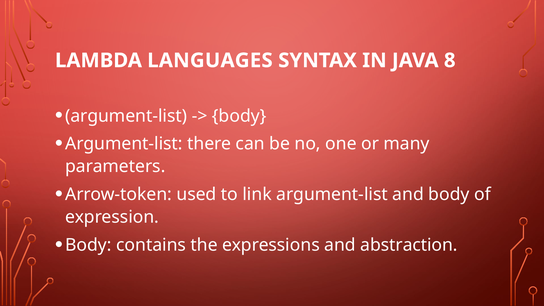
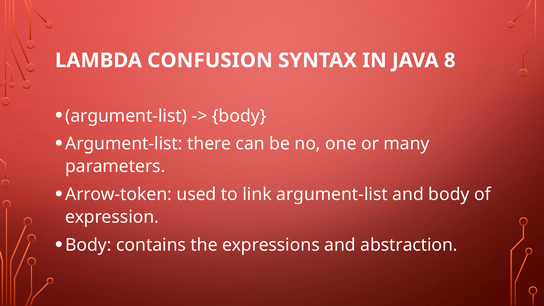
LANGUAGES: LANGUAGES -> CONFUSION
